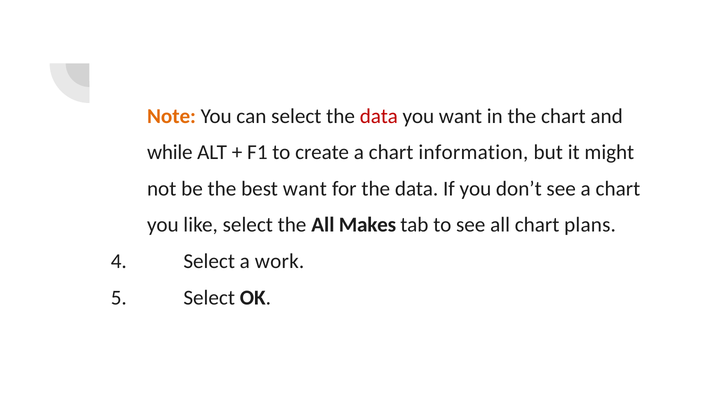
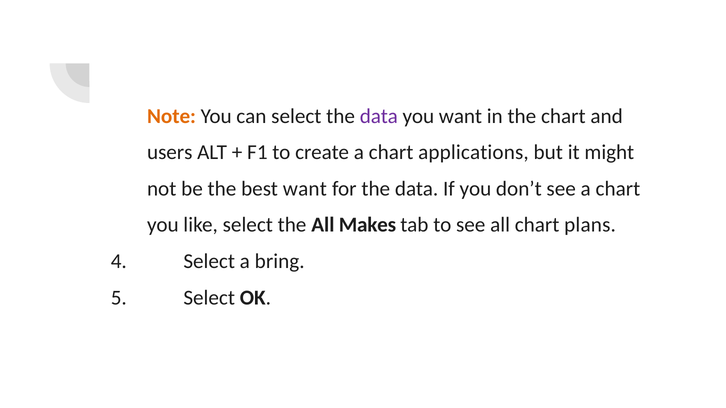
data at (379, 116) colour: red -> purple
while: while -> users
information: information -> applications
work: work -> bring
